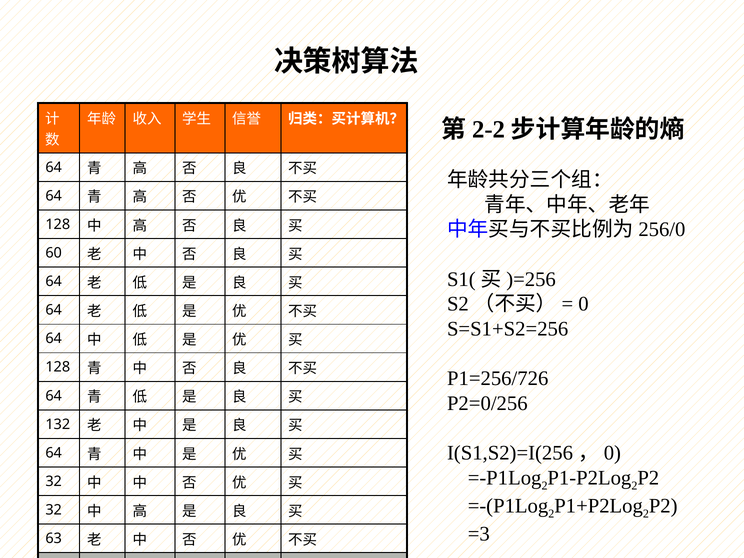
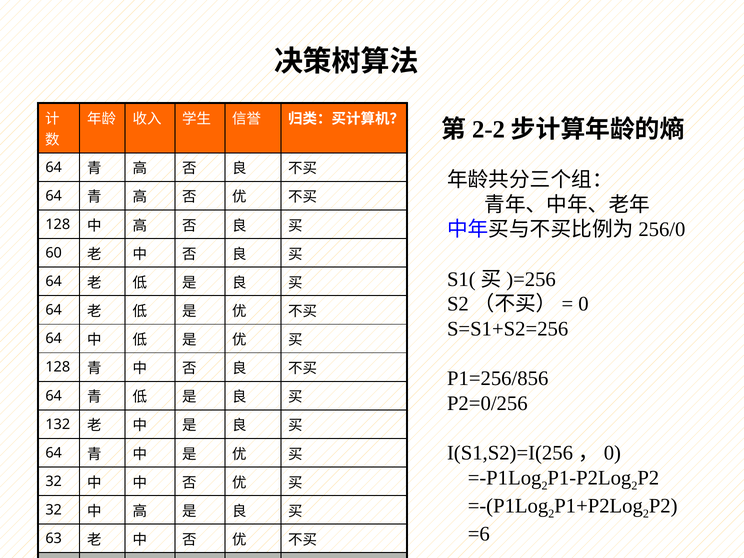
P1=256/726: P1=256/726 -> P1=256/856
=3: =3 -> =6
